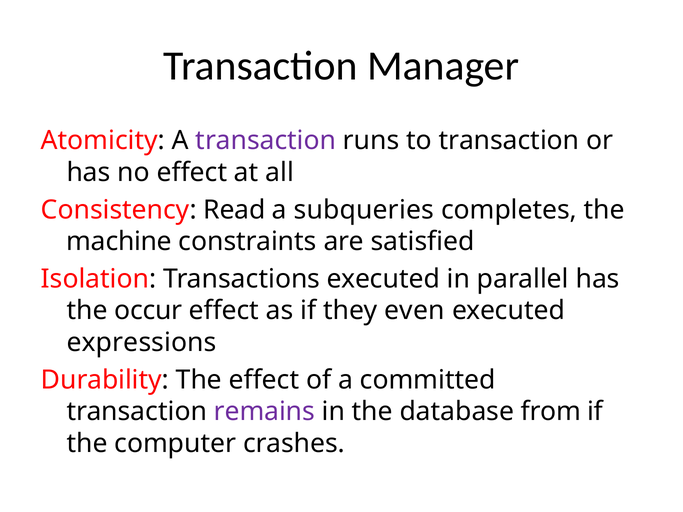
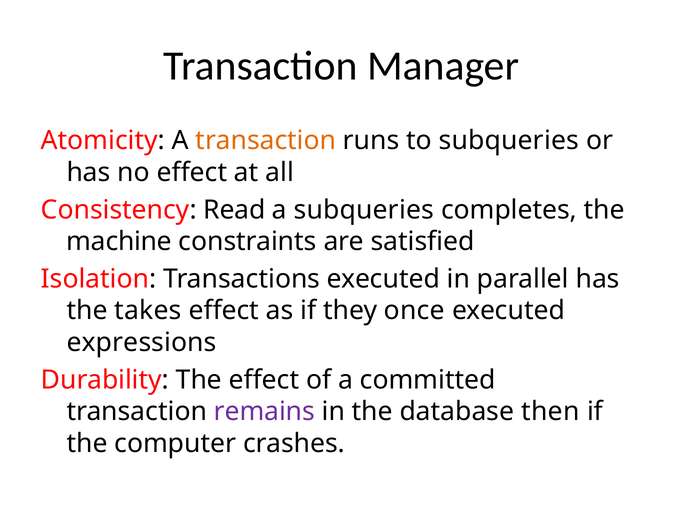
transaction at (266, 141) colour: purple -> orange
to transaction: transaction -> subqueries
occur: occur -> takes
even: even -> once
from: from -> then
